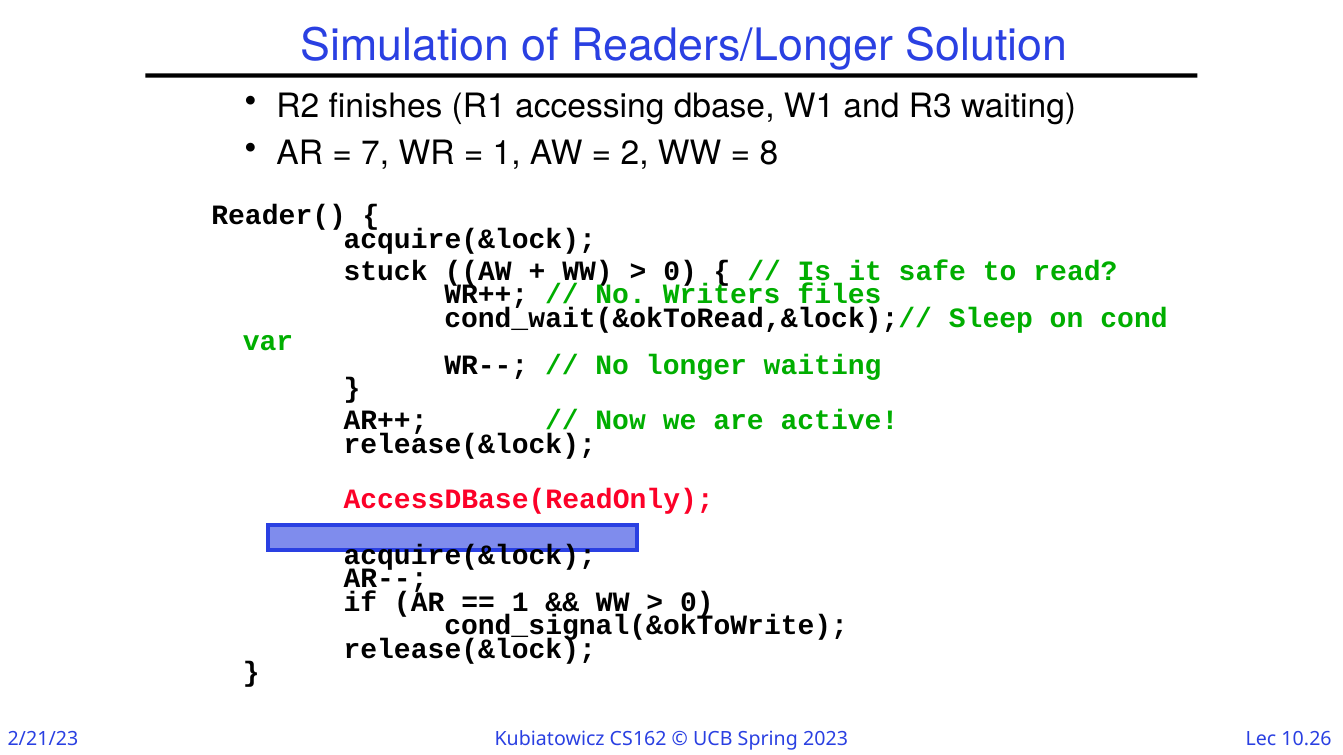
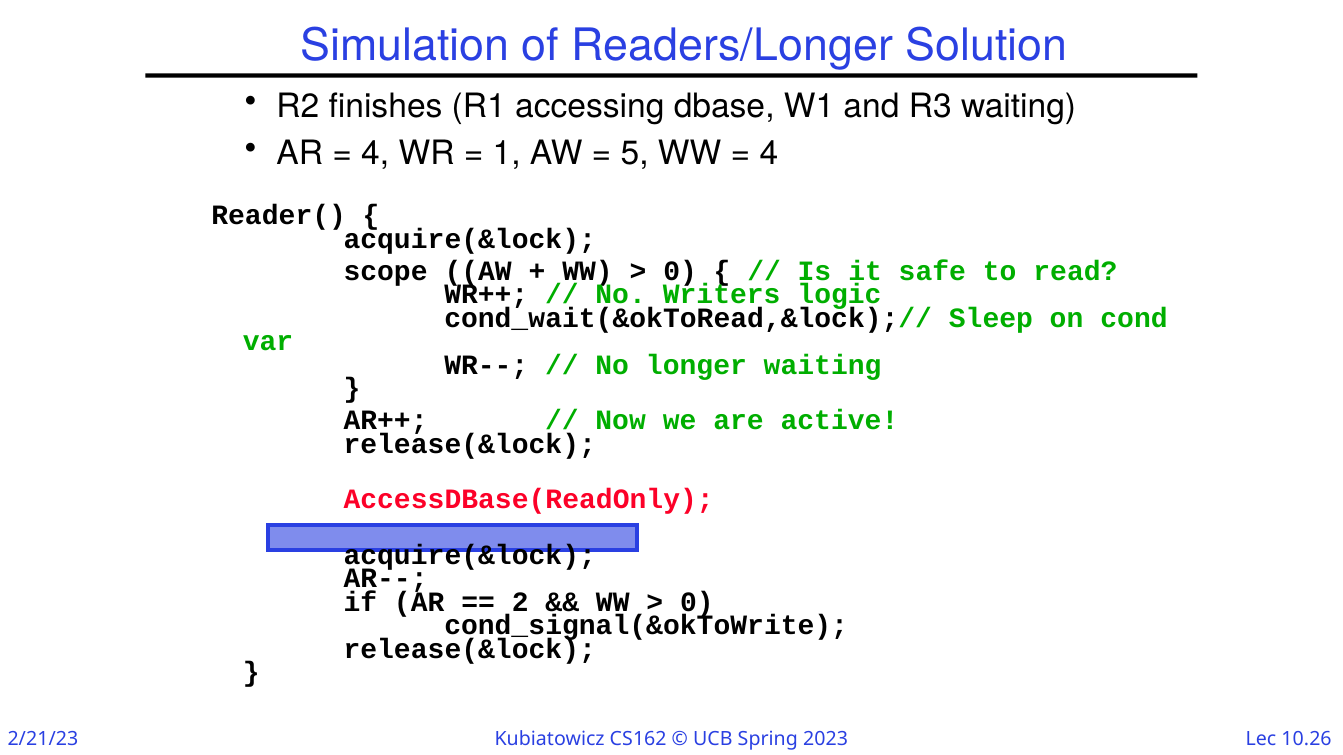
7 at (375, 153): 7 -> 4
2: 2 -> 5
8 at (769, 153): 8 -> 4
stuck: stuck -> scope
files: files -> logic
1 at (520, 602): 1 -> 2
